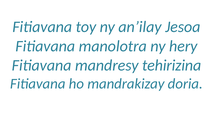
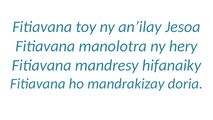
tehirizina: tehirizina -> hifanaiky
